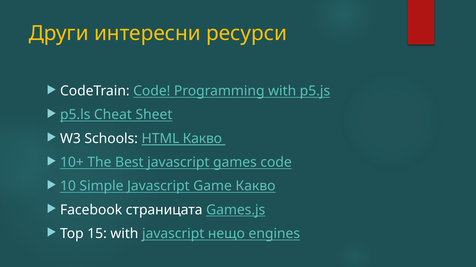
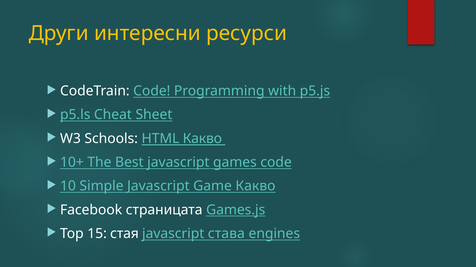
15 with: with -> стая
нещо: нещо -> става
